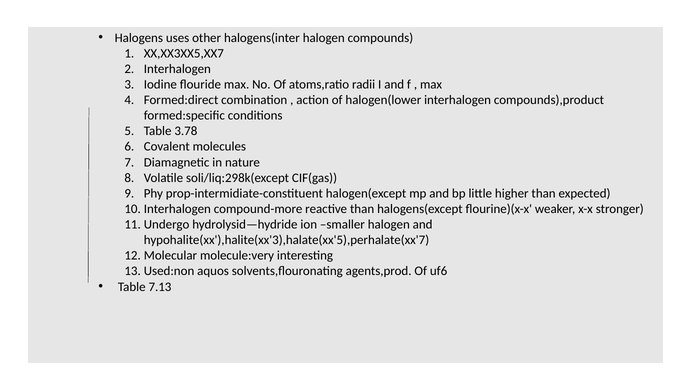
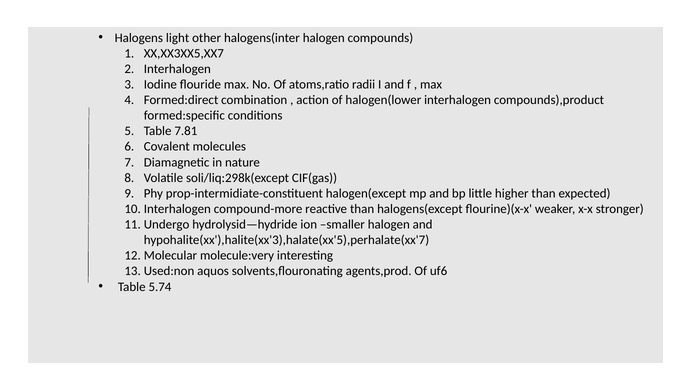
uses: uses -> light
3.78: 3.78 -> 7.81
7.13: 7.13 -> 5.74
